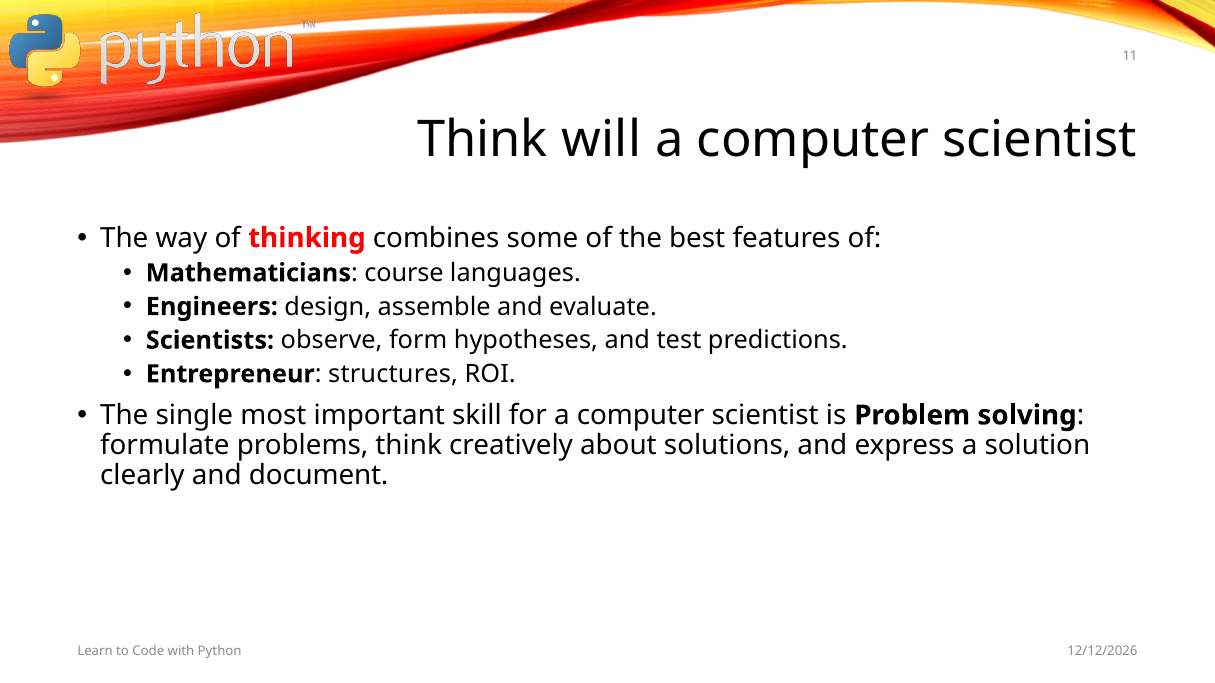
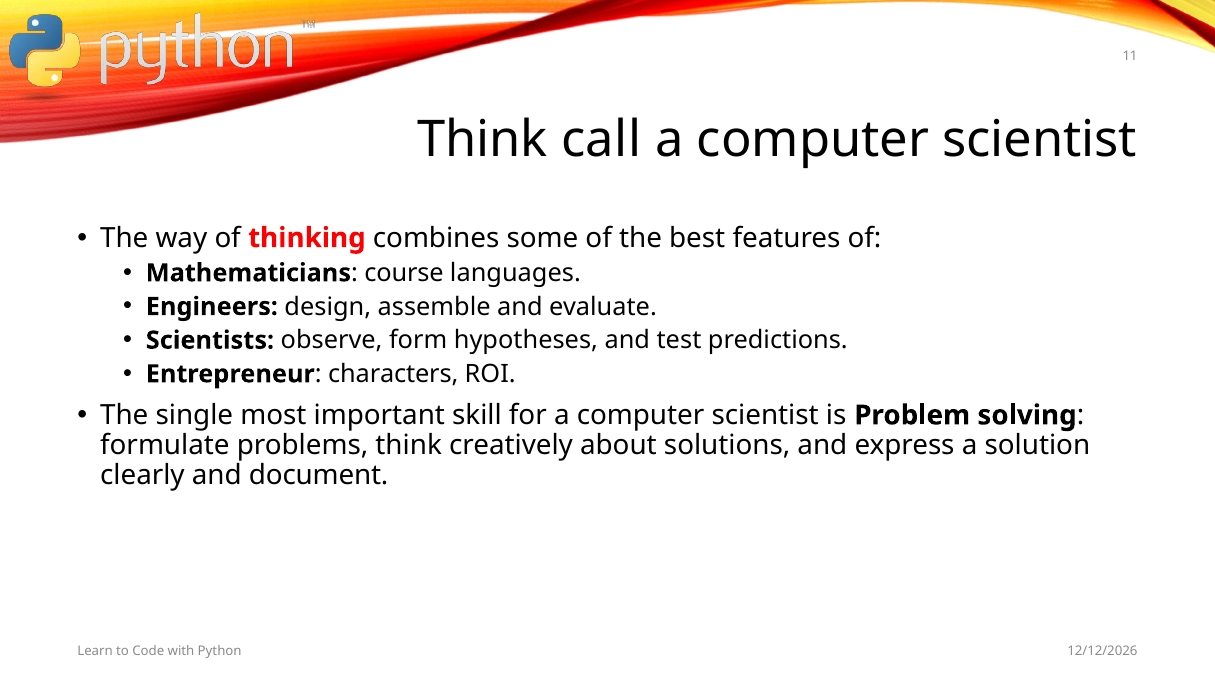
will: will -> call
structures: structures -> characters
